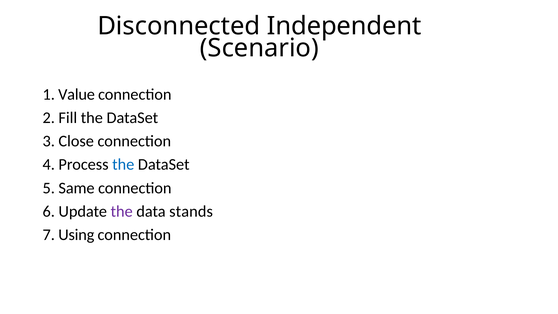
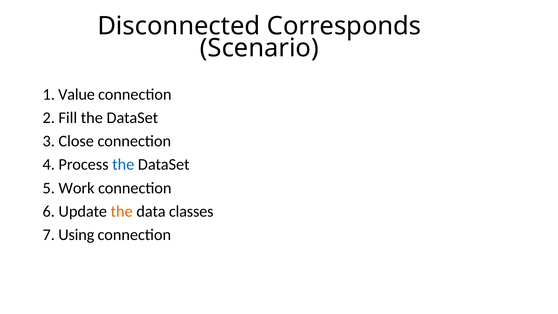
Independent: Independent -> Corresponds
Same: Same -> Work
the at (122, 211) colour: purple -> orange
stands: stands -> classes
